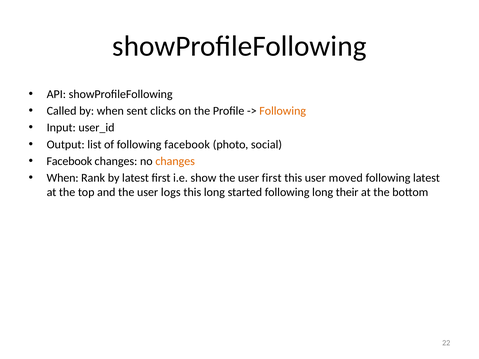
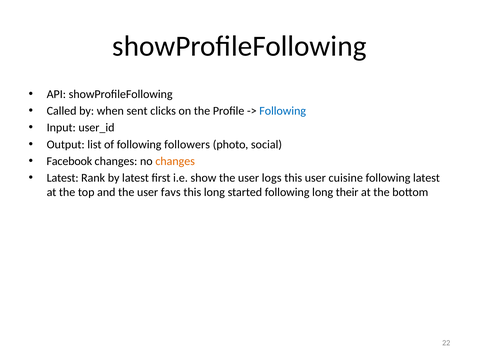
Following at (283, 111) colour: orange -> blue
following facebook: facebook -> followers
When at (63, 178): When -> Latest
user first: first -> logs
moved: moved -> cuisine
logs: logs -> favs
